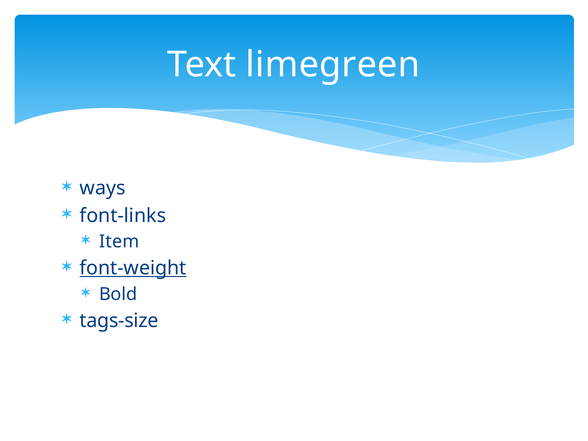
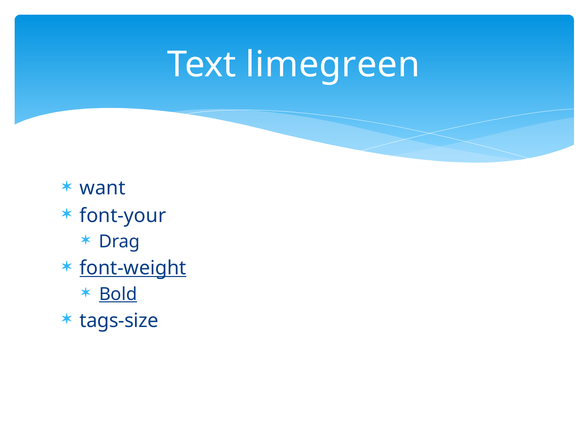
ways: ways -> want
font-links: font-links -> font-your
Item: Item -> Drag
Bold underline: none -> present
